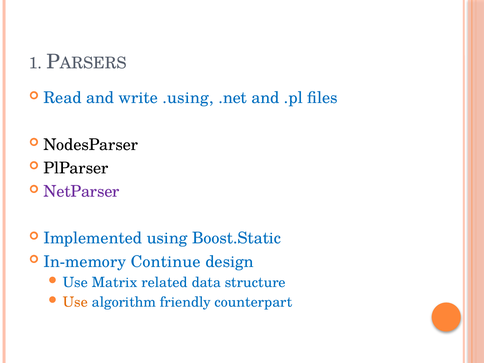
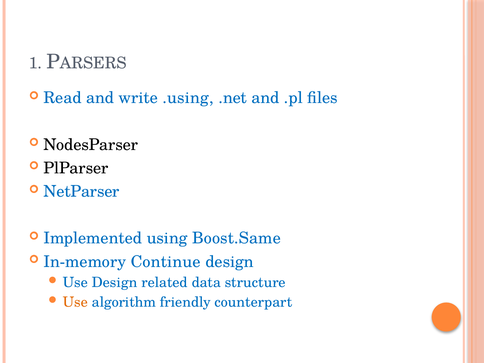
NetParser colour: purple -> blue
Boost.Static: Boost.Static -> Boost.Same
Use Matrix: Matrix -> Design
